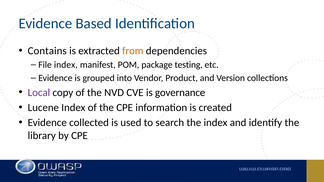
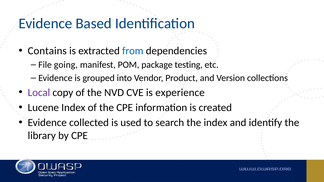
from colour: orange -> blue
File index: index -> going
governance: governance -> experience
